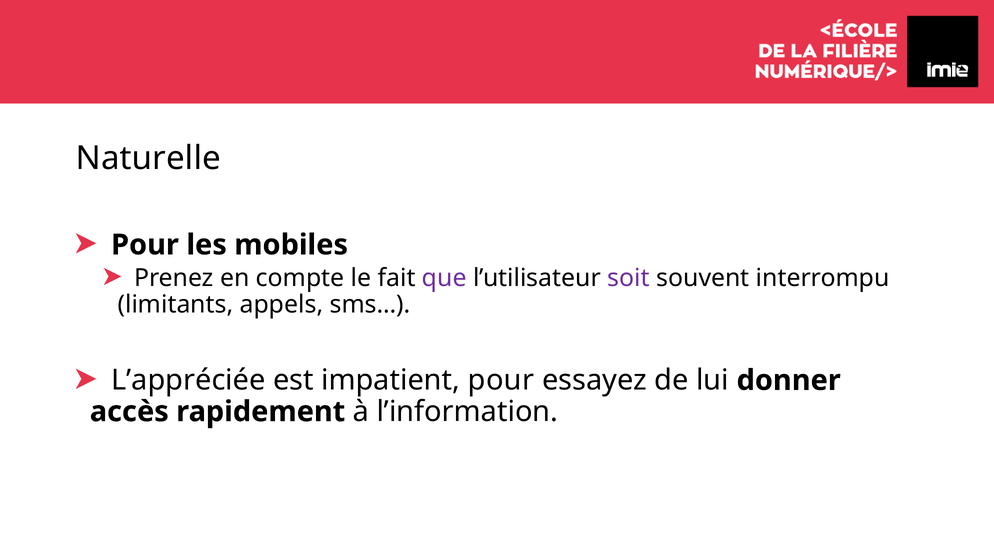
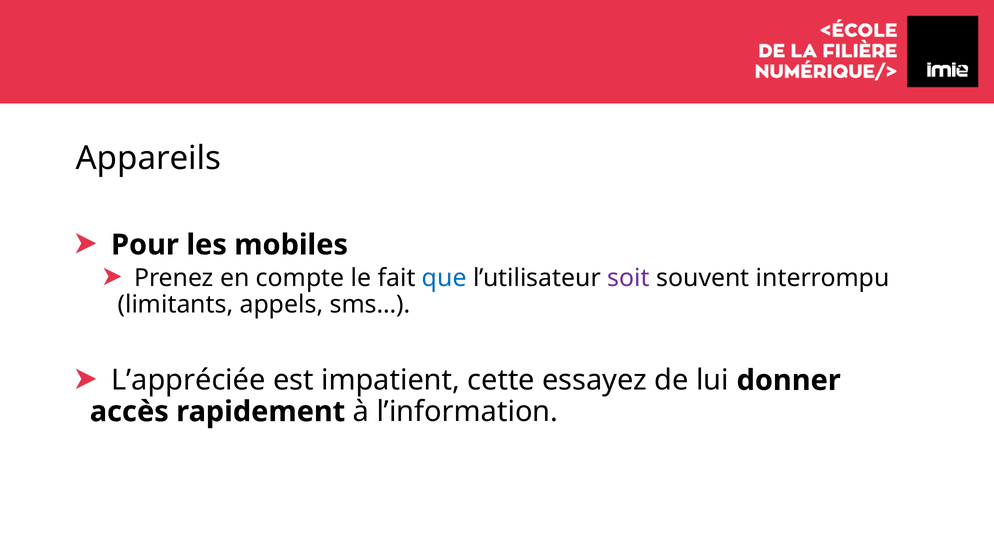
Naturelle: Naturelle -> Appareils
que colour: purple -> blue
impatient pour: pour -> cette
